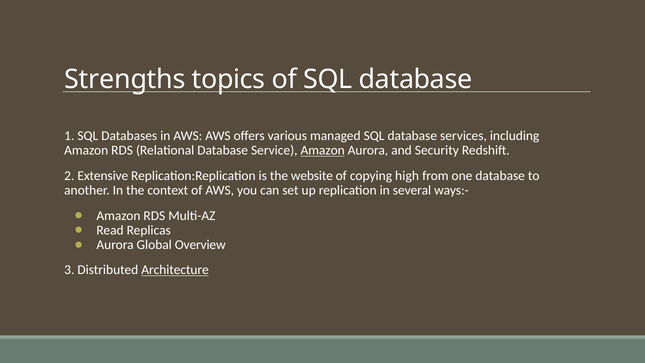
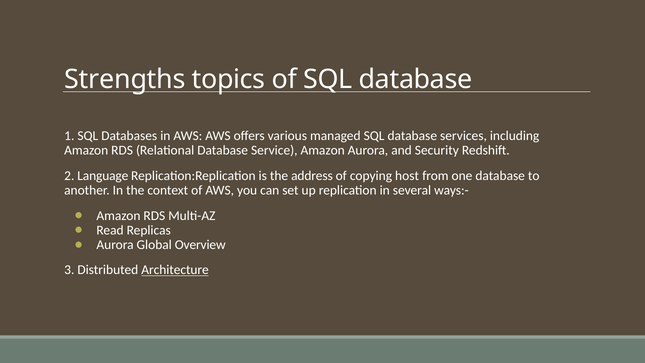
Amazon at (323, 150) underline: present -> none
Extensive: Extensive -> Language
website: website -> address
high: high -> host
